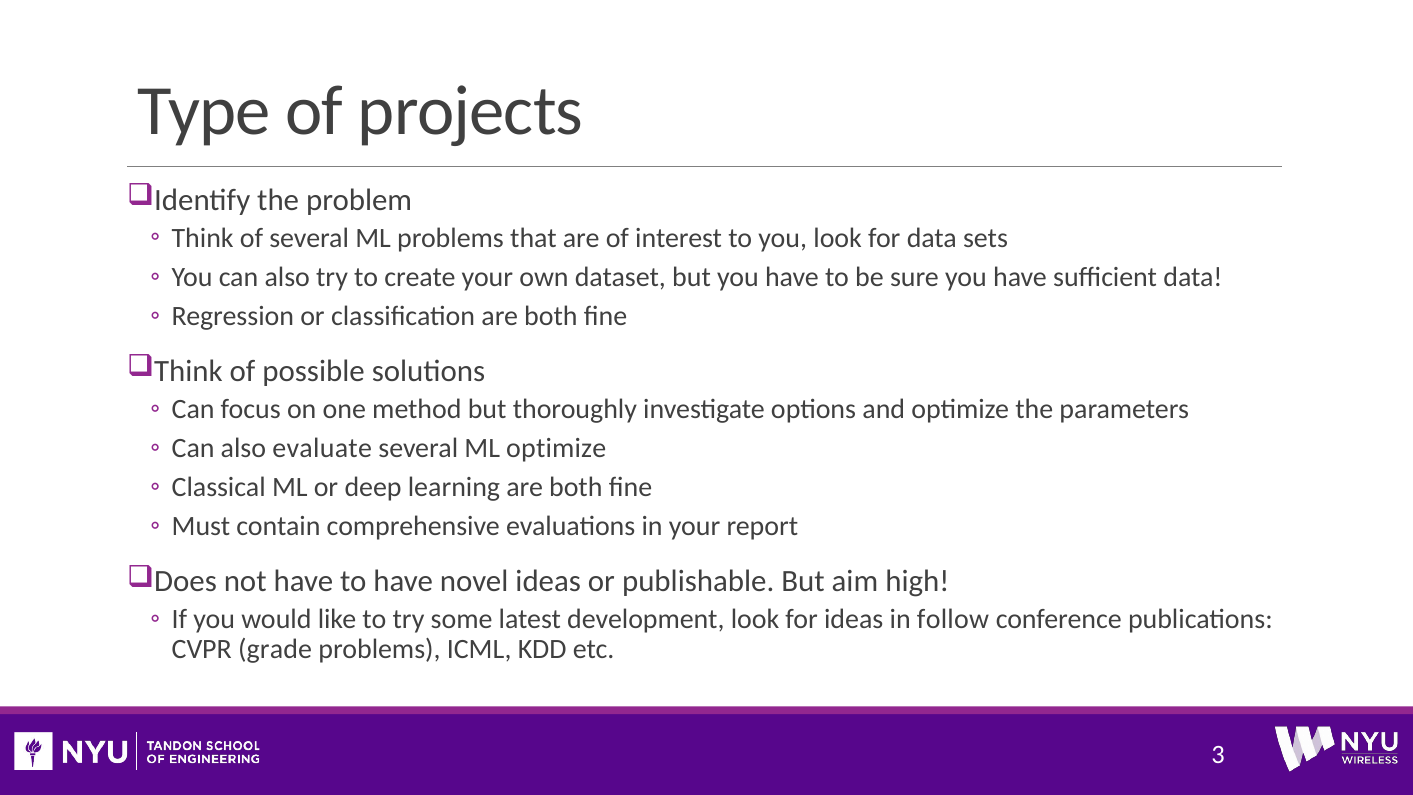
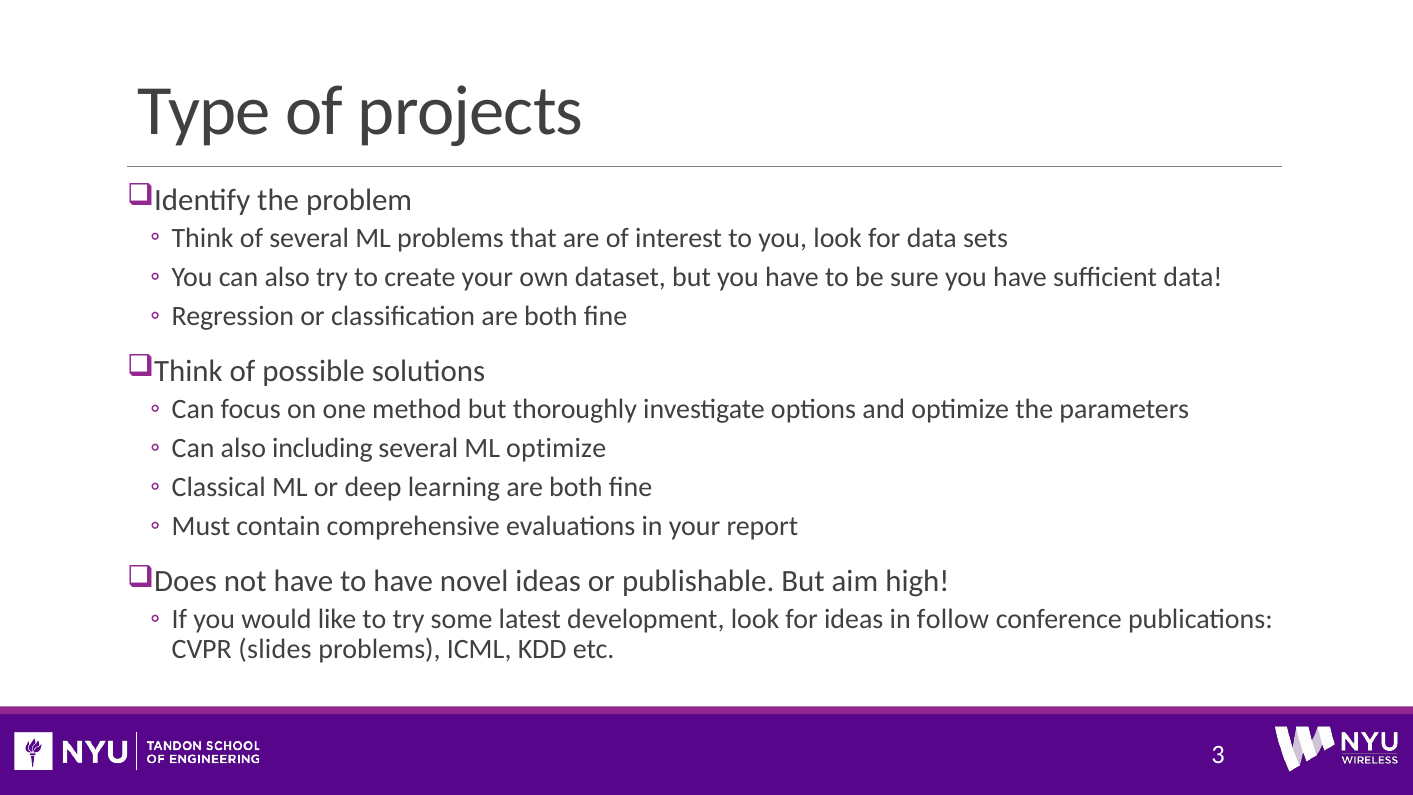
evaluate: evaluate -> including
grade: grade -> slides
